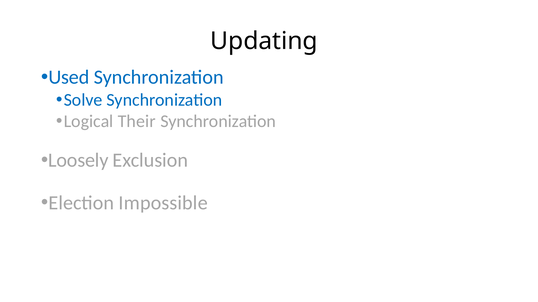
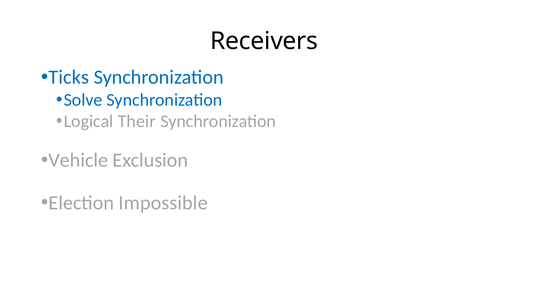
Updating: Updating -> Receivers
Used: Used -> Ticks
Loosely: Loosely -> Vehicle
